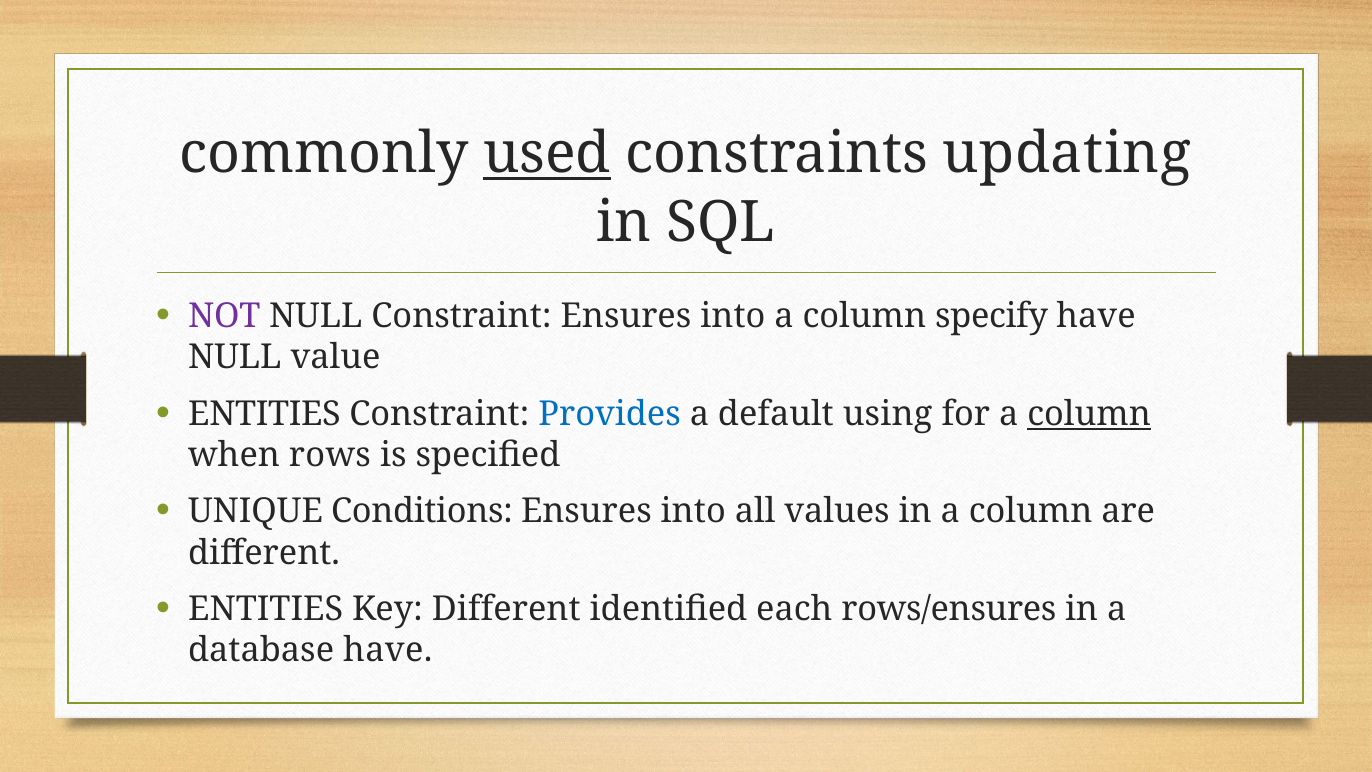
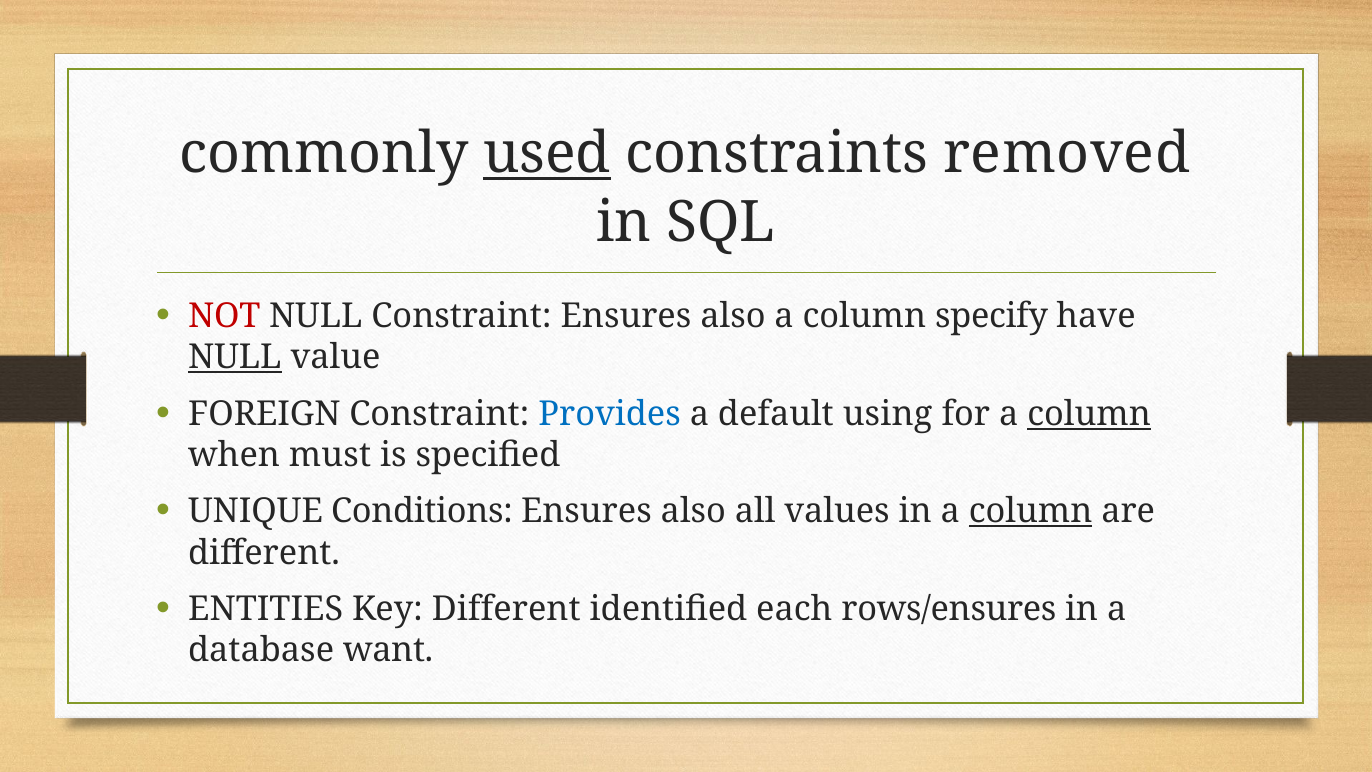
updating: updating -> removed
NOT colour: purple -> red
Constraint Ensures into: into -> also
NULL at (235, 357) underline: none -> present
ENTITIES at (265, 414): ENTITIES -> FOREIGN
rows: rows -> must
into at (693, 511): into -> also
column at (1031, 511) underline: none -> present
database have: have -> want
